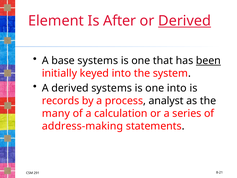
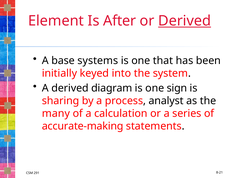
been underline: present -> none
derived systems: systems -> diagram
one into: into -> sign
records: records -> sharing
address-making: address-making -> accurate-making
